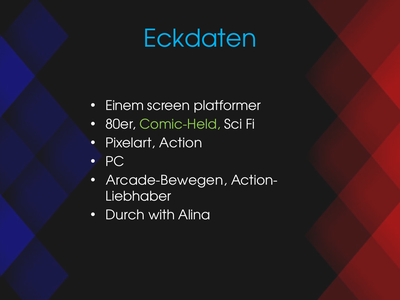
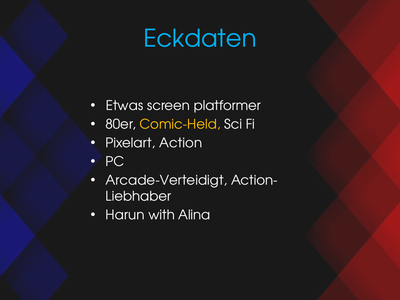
Einem: Einem -> Etwas
Comic-Held colour: light green -> yellow
Arcade-Bewegen: Arcade-Bewegen -> Arcade-Verteidigt
Durch: Durch -> Harun
